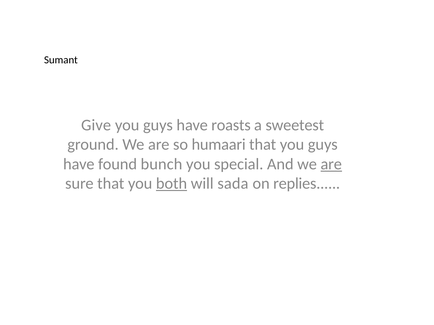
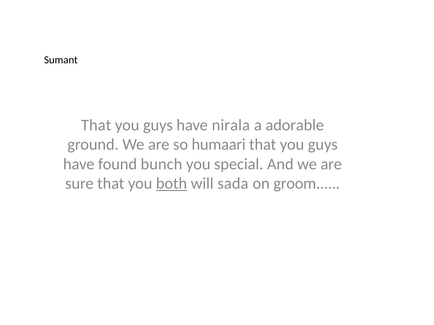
Give at (96, 125): Give -> That
roasts: roasts -> nirala
sweetest: sweetest -> adorable
are at (331, 164) underline: present -> none
replies: replies -> groom
